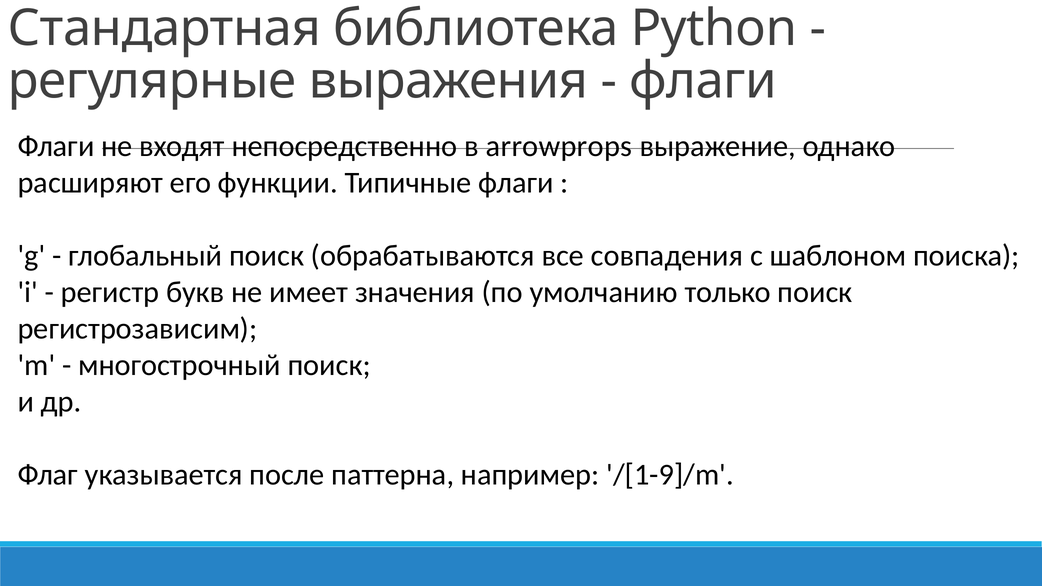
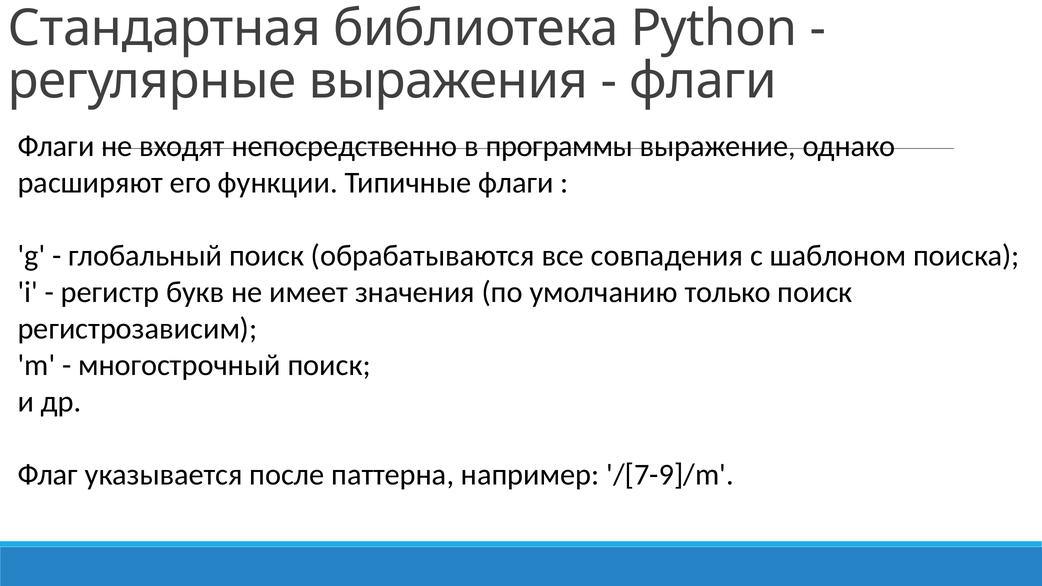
arrowprops: arrowprops -> программы
/[1-9]/m: /[1-9]/m -> /[7-9]/m
